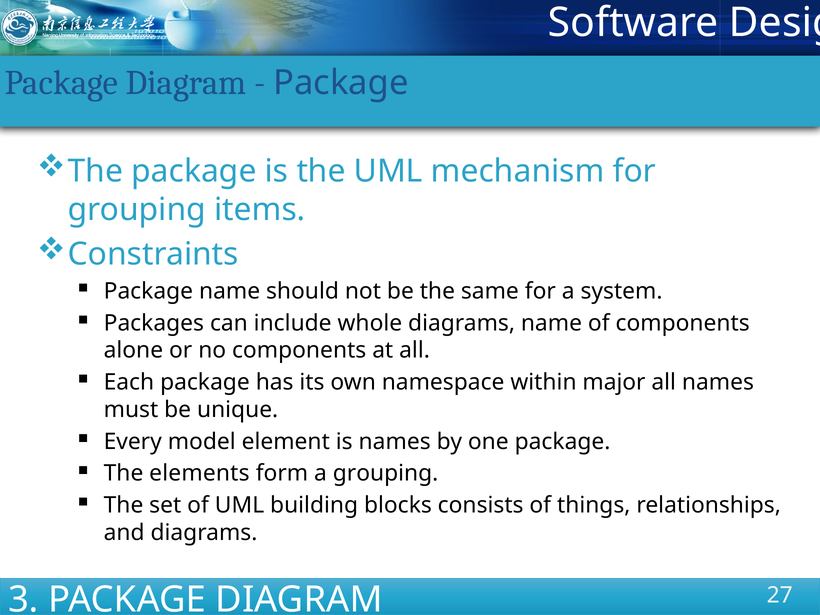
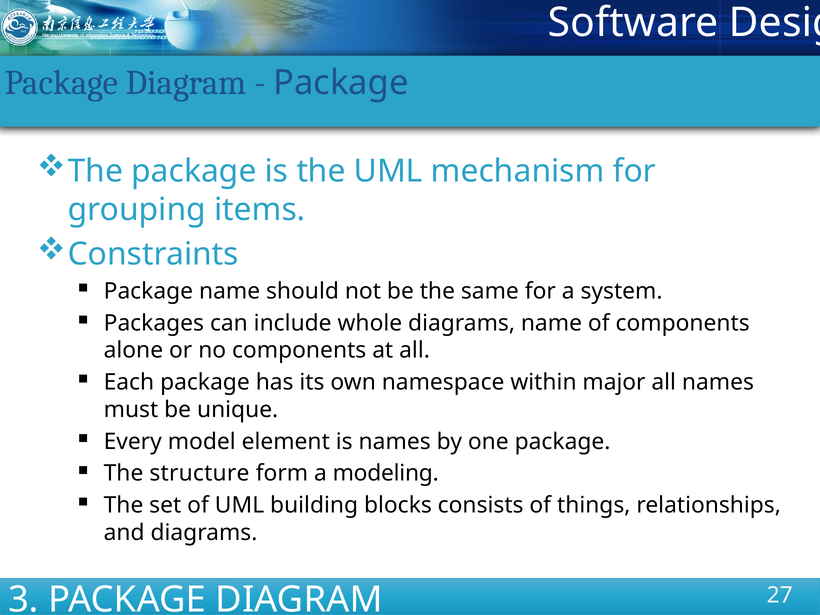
elements: elements -> structure
a grouping: grouping -> modeling
